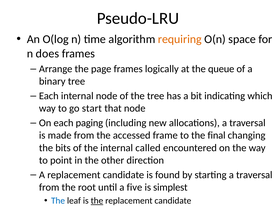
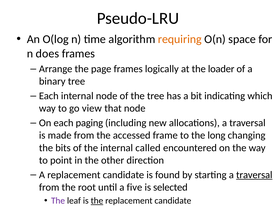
queue: queue -> loader
start: start -> view
final: final -> long
traversal at (254, 175) underline: none -> present
simplest: simplest -> selected
The at (58, 201) colour: blue -> purple
